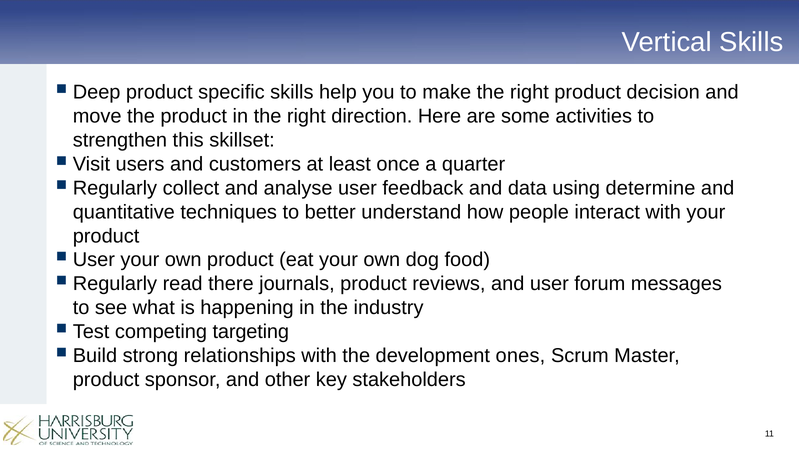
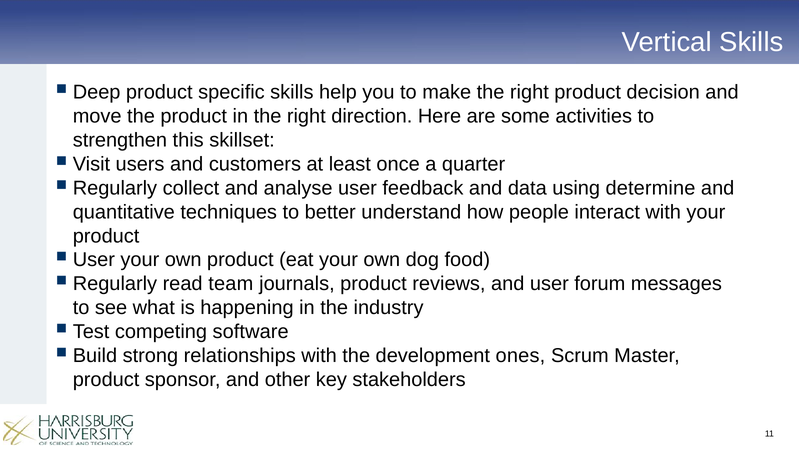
there: there -> team
targeting: targeting -> software
